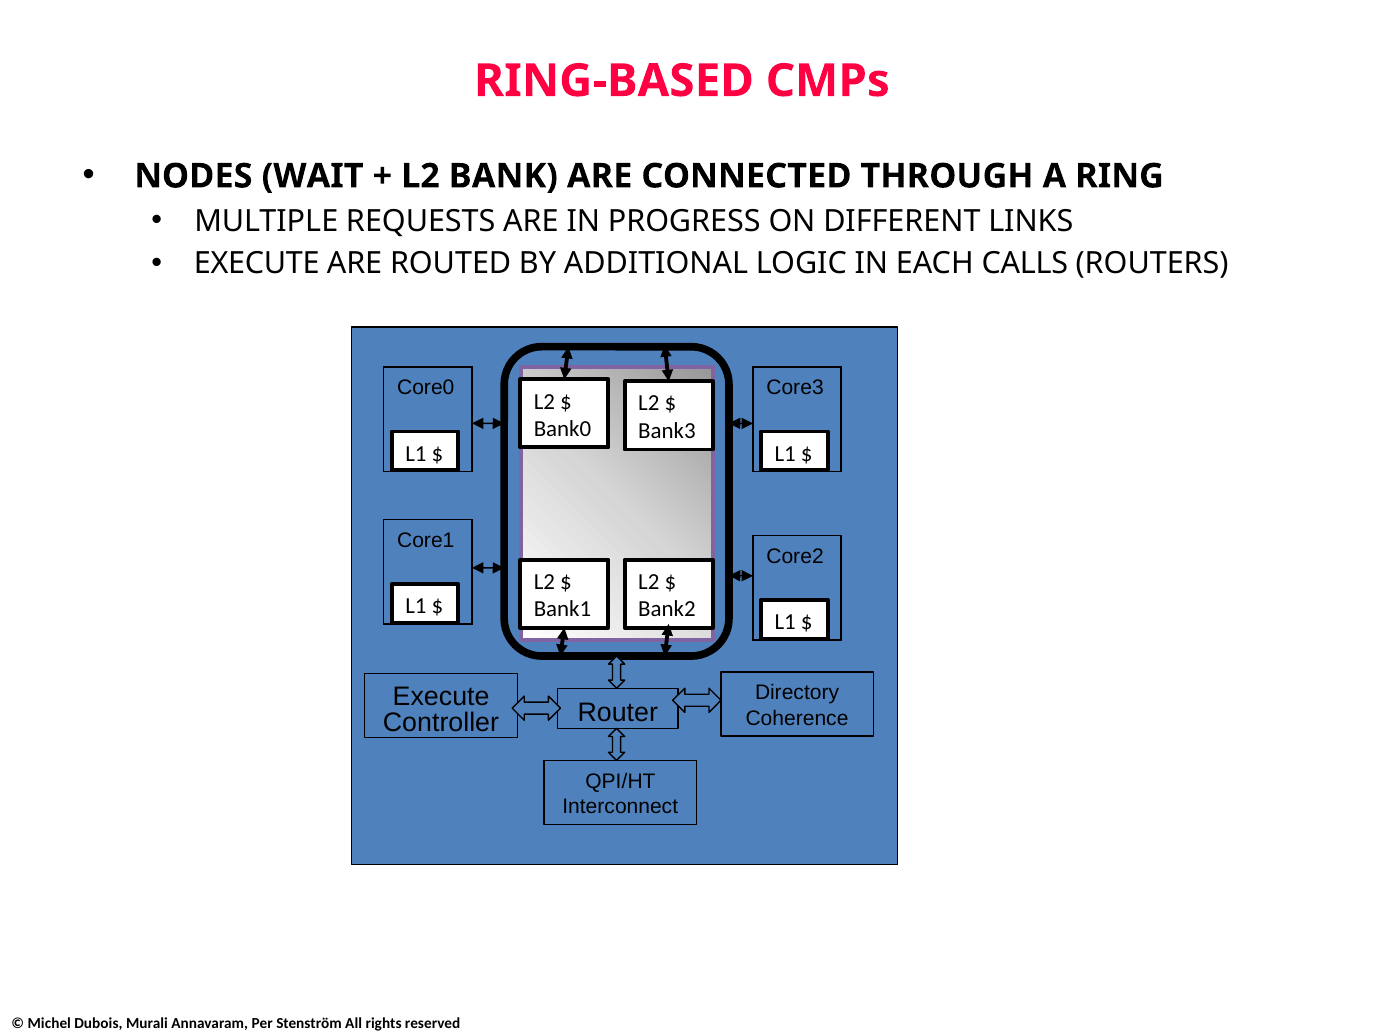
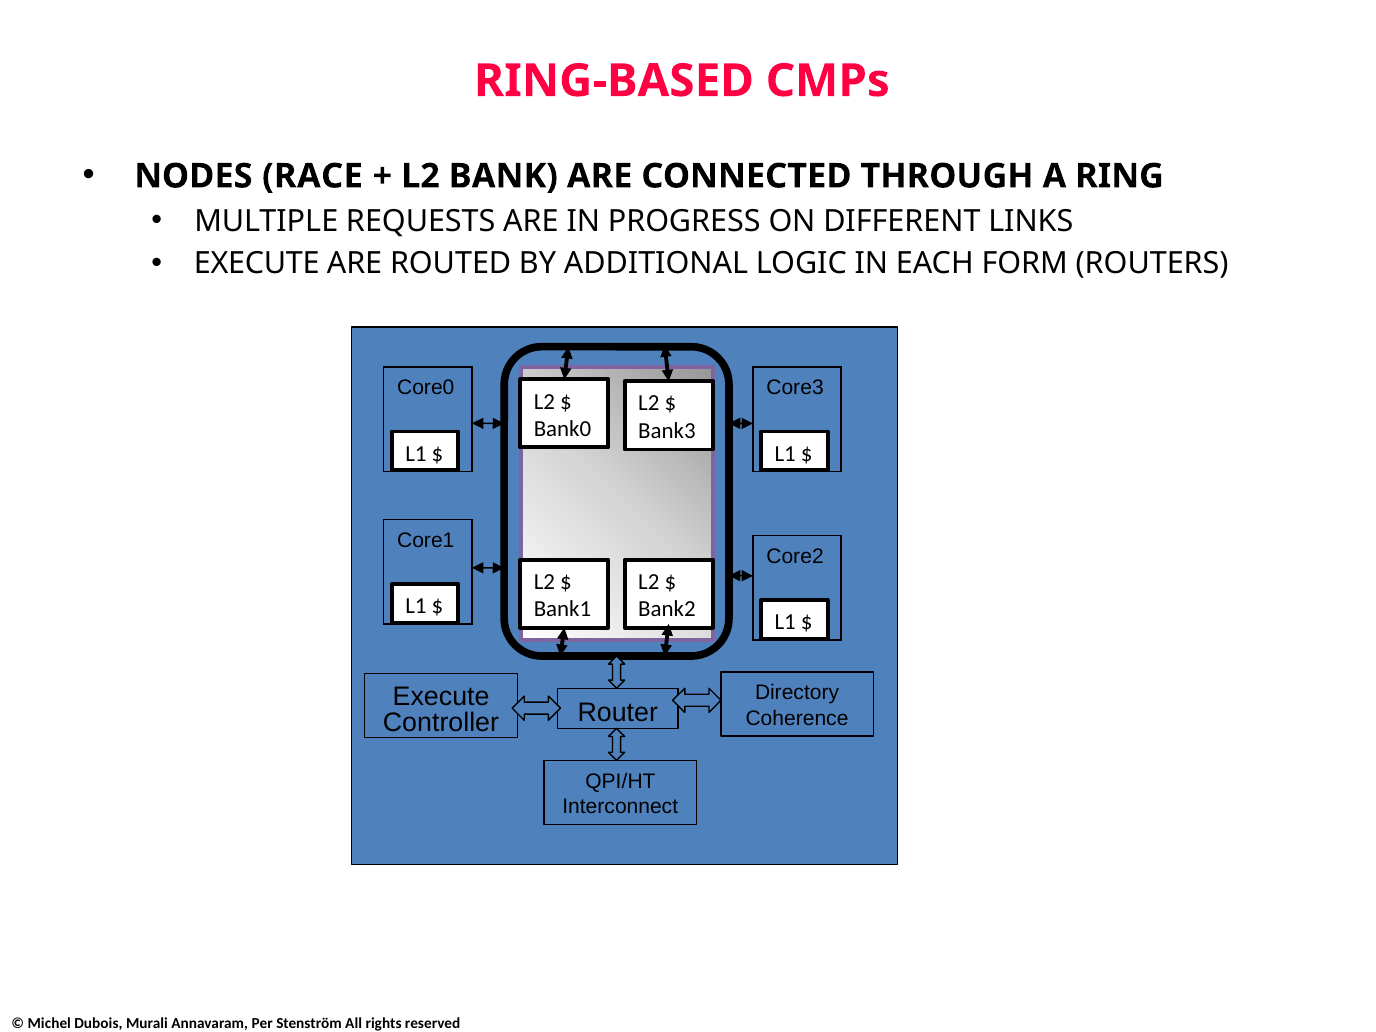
WAIT: WAIT -> RACE
CALLS: CALLS -> FORM
